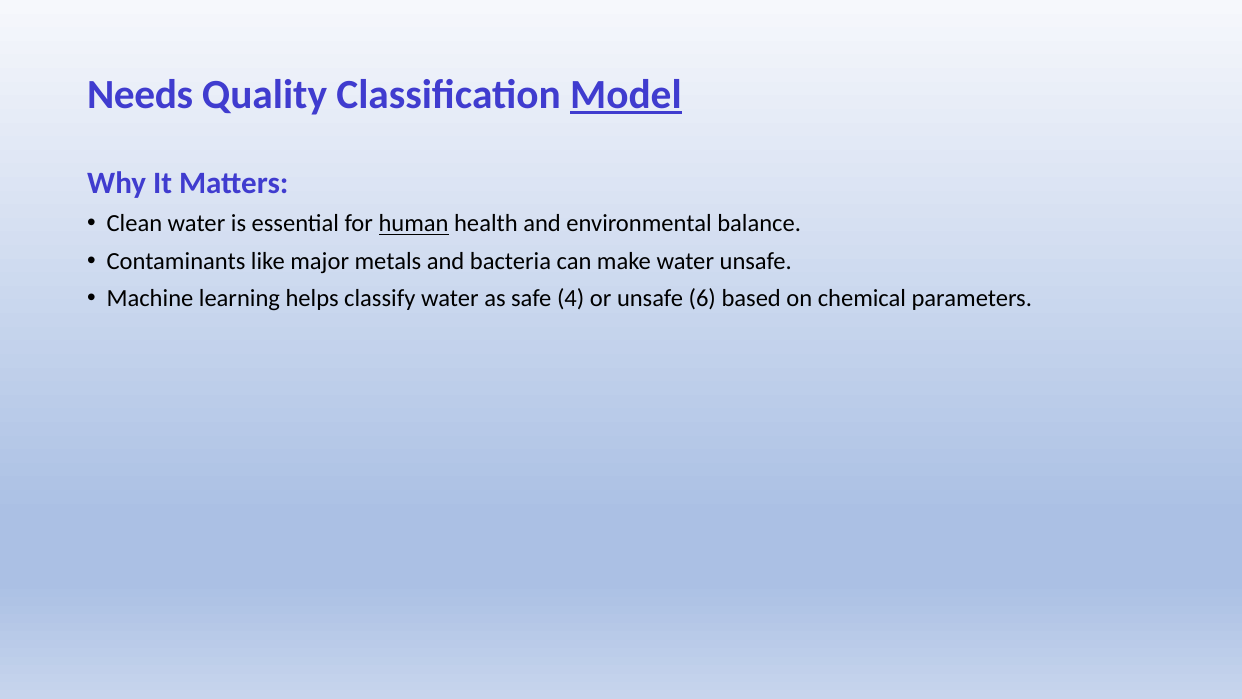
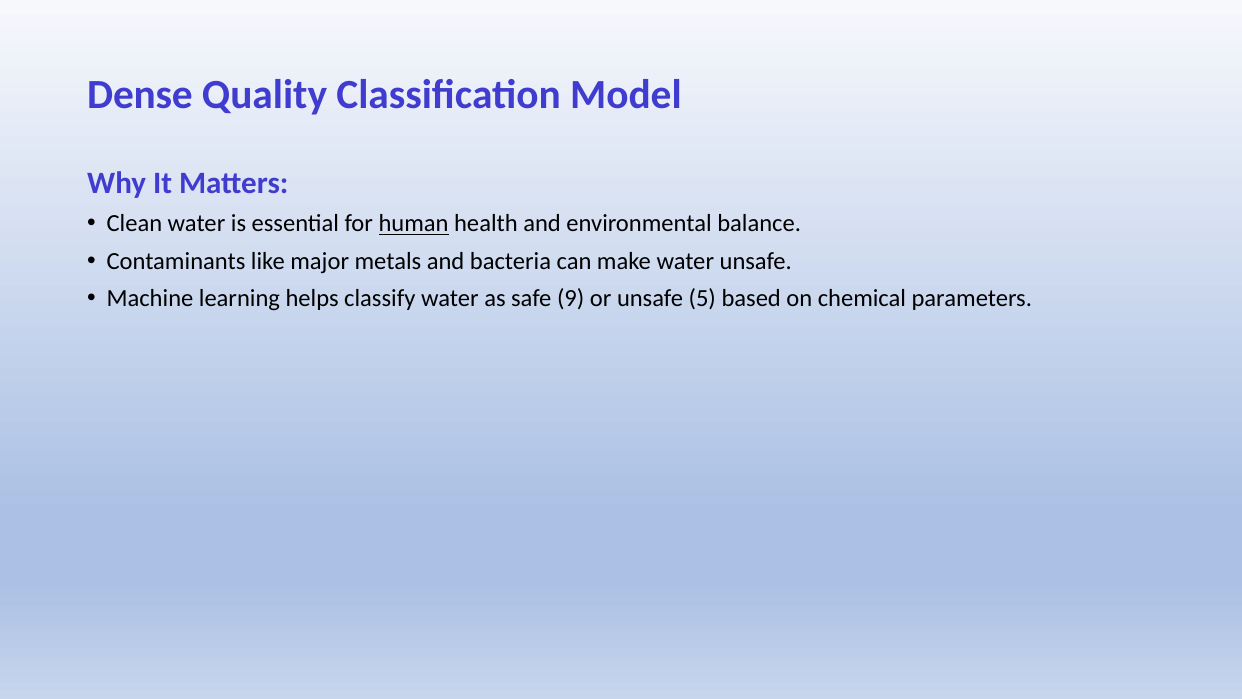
Needs: Needs -> Dense
Model underline: present -> none
4: 4 -> 9
6: 6 -> 5
